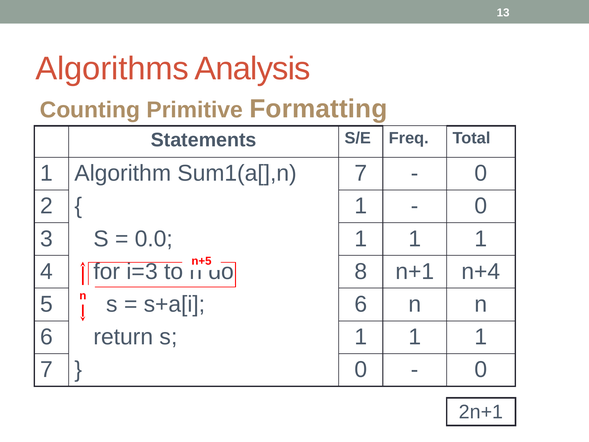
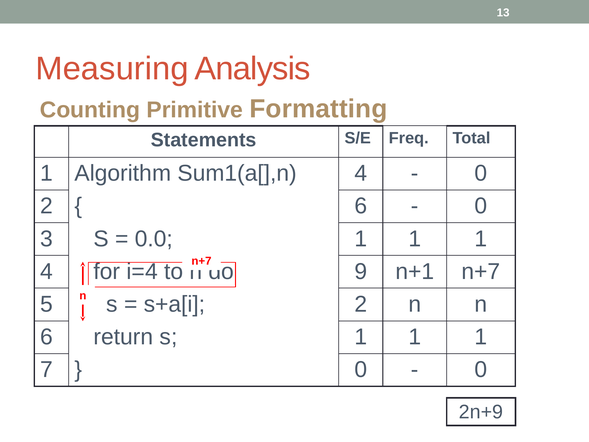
Algorithms: Algorithms -> Measuring
Sum1(a[],n 7: 7 -> 4
1 at (361, 206): 1 -> 6
n+5 at (202, 261): n+5 -> n+7
i=3: i=3 -> i=4
8: 8 -> 9
n+1 n+4: n+4 -> n+7
s+a[i 6: 6 -> 2
2n+1: 2n+1 -> 2n+9
